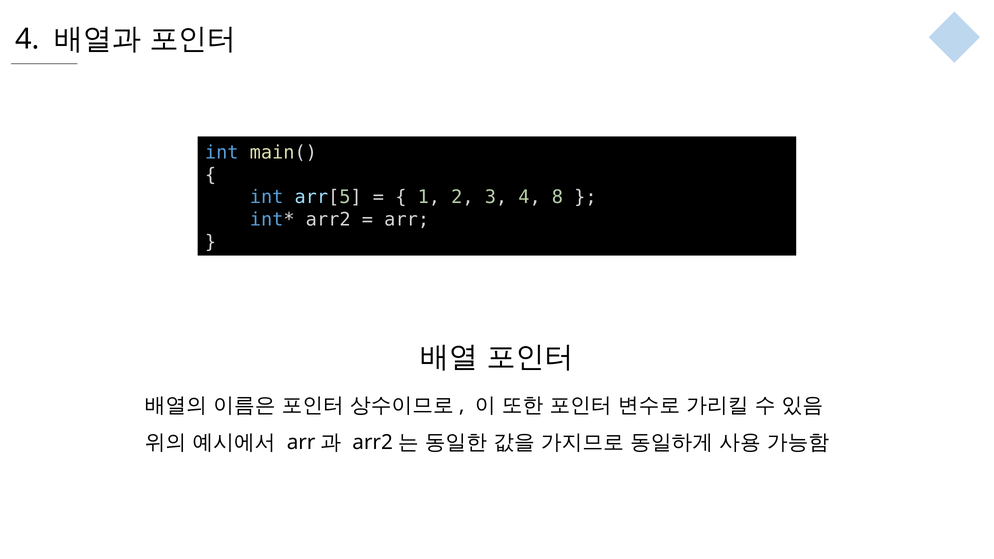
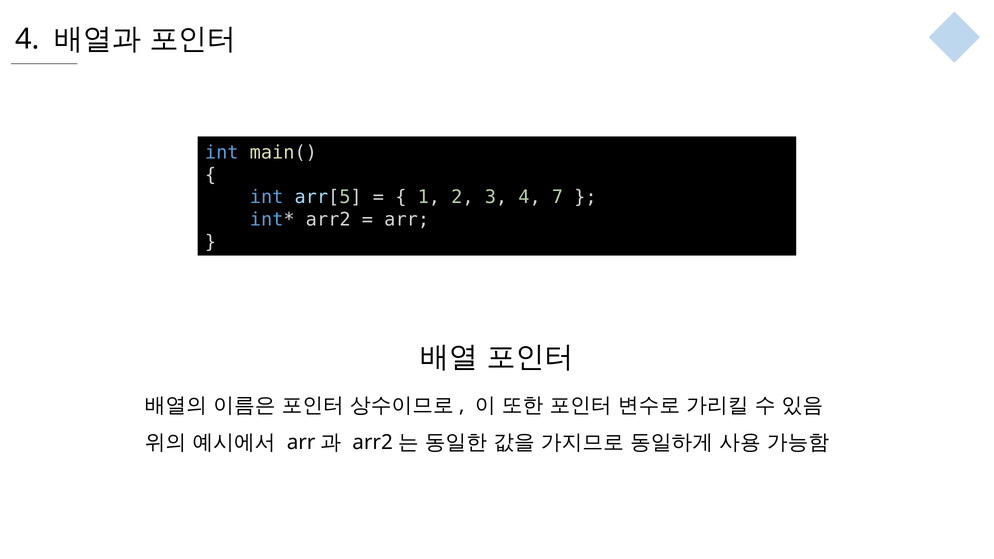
8: 8 -> 7
